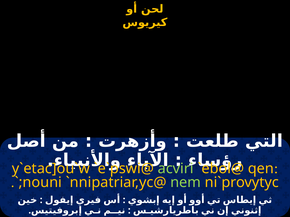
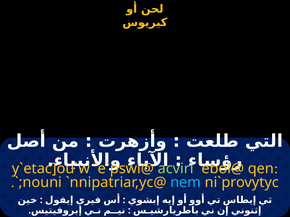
nem colour: light green -> light blue
